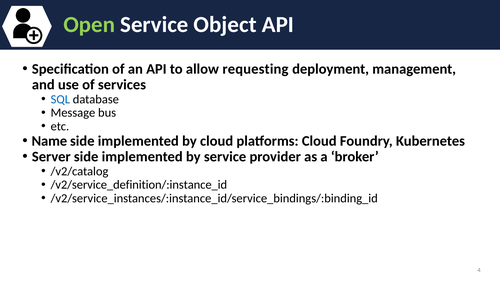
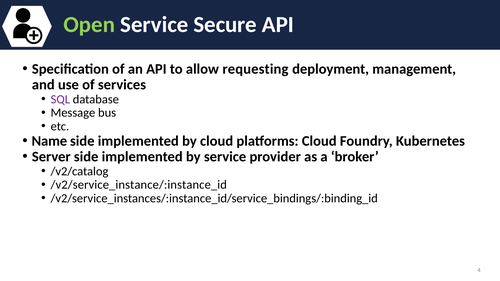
Object: Object -> Secure
SQL colour: blue -> purple
/v2/service_definition/:instance_id: /v2/service_definition/:instance_id -> /v2/service_instance/:instance_id
